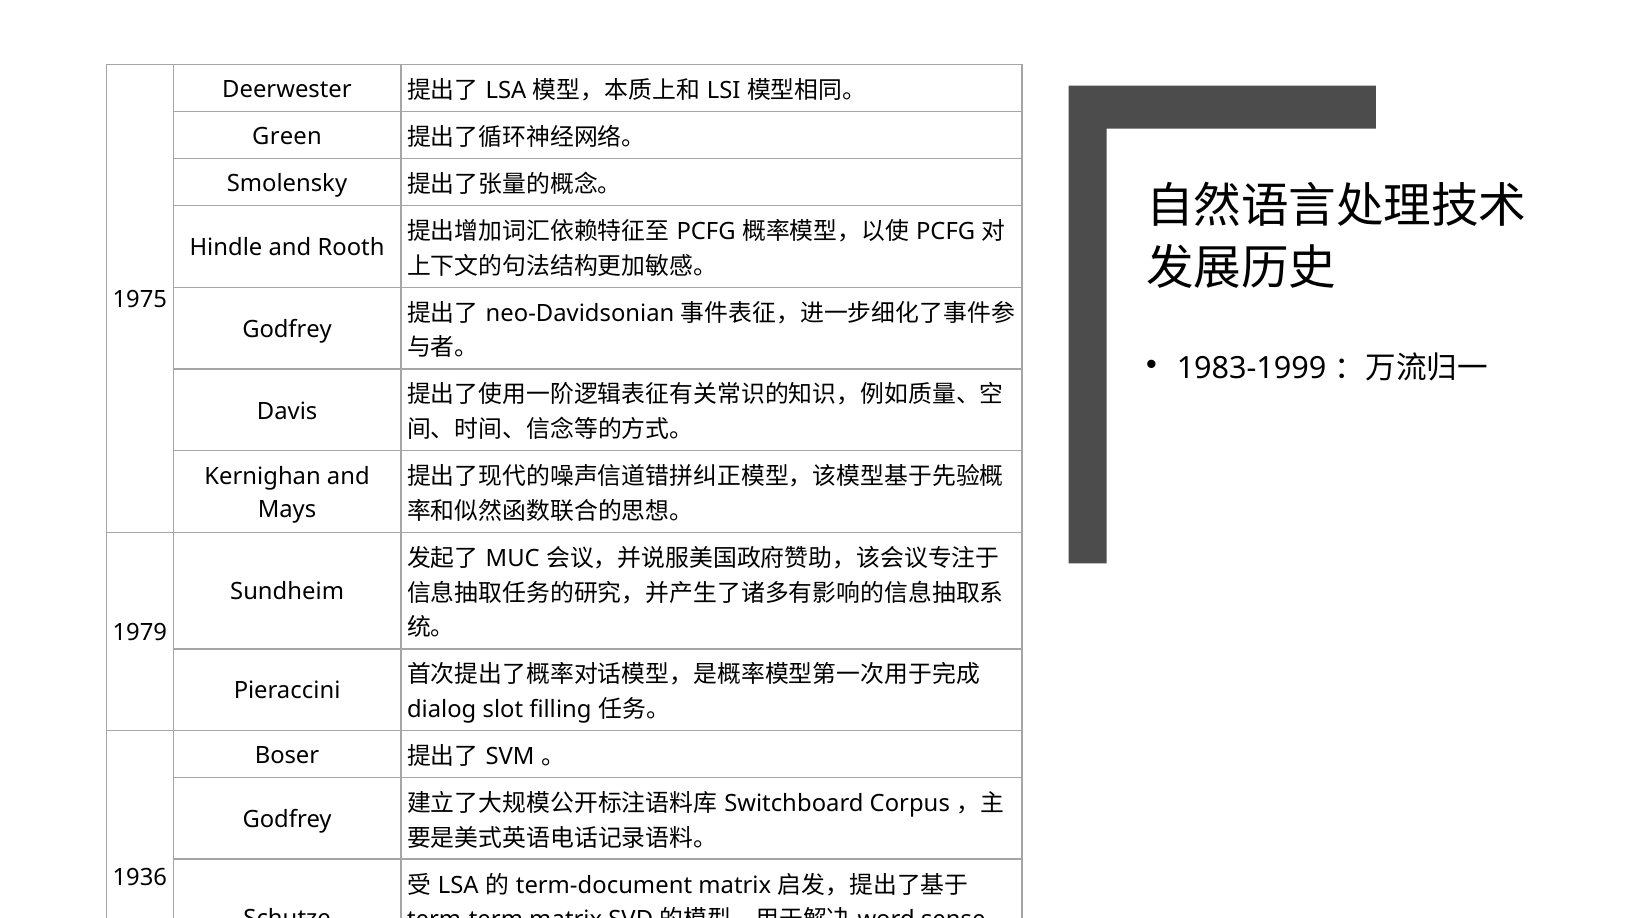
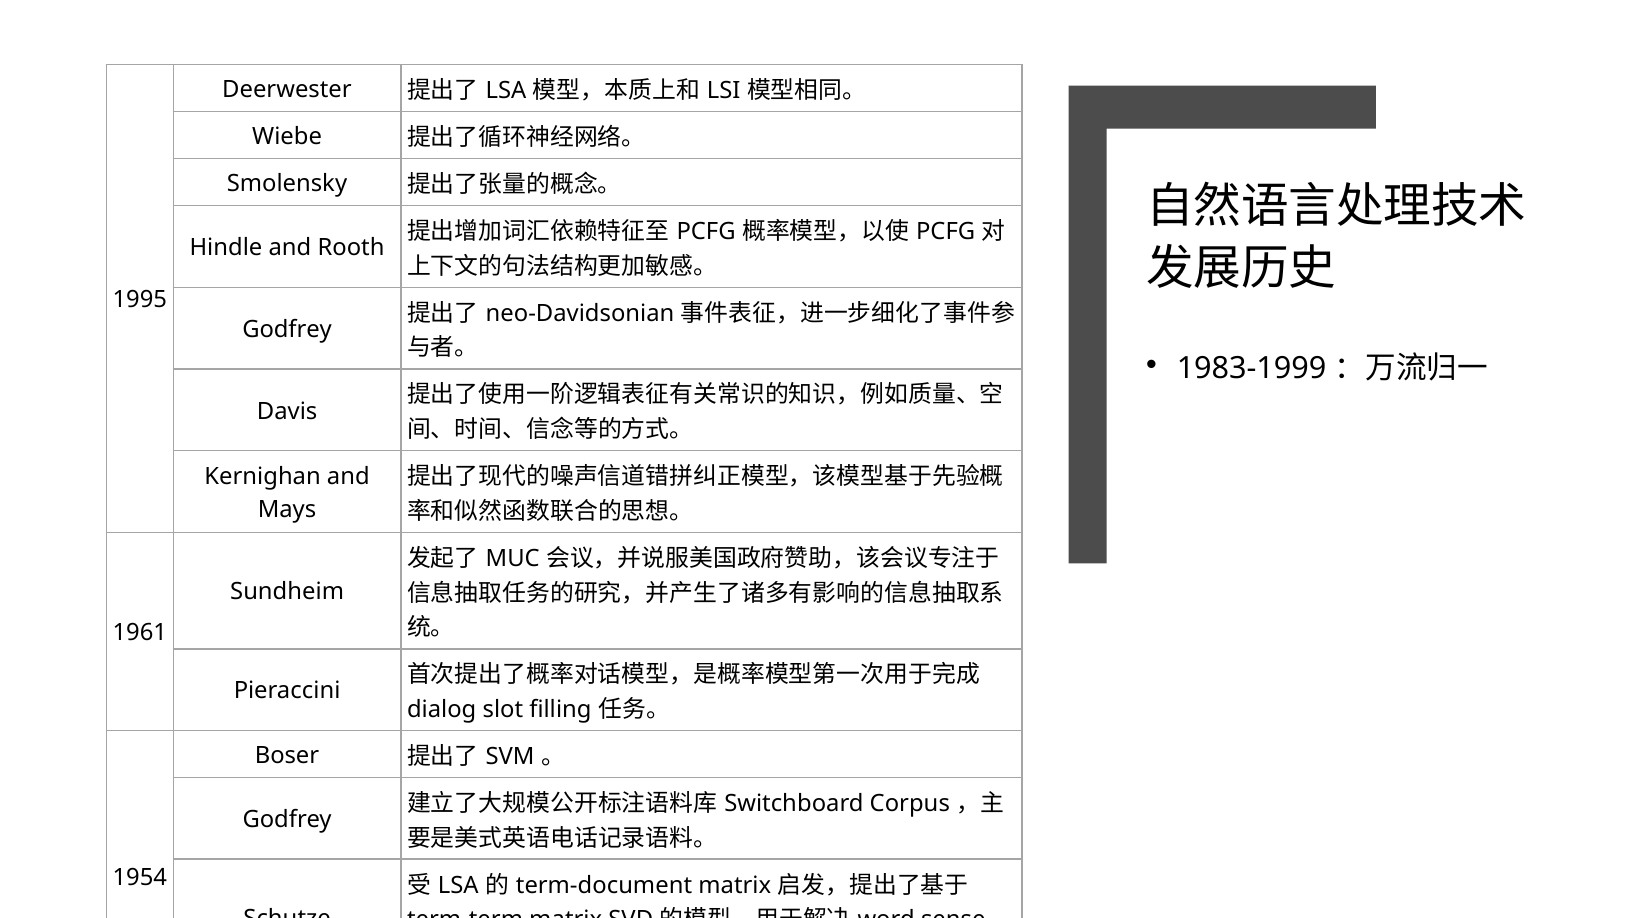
Green: Green -> Wiebe
1975: 1975 -> 1995
1979: 1979 -> 1961
1936: 1936 -> 1954
